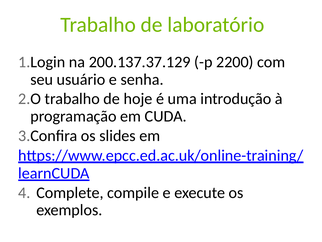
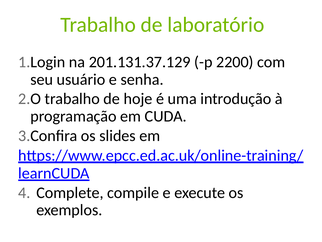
200.137.37.129: 200.137.37.129 -> 201.131.37.129
